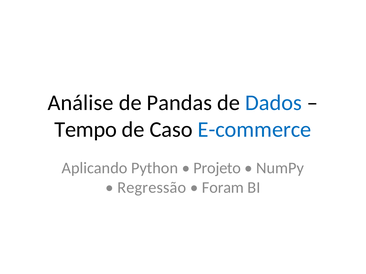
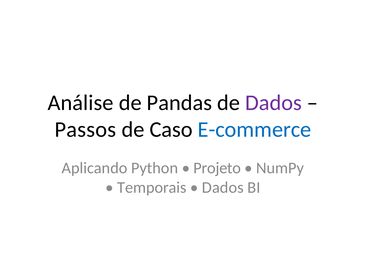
Dados at (274, 103) colour: blue -> purple
Tempo: Tempo -> Passos
Regressão: Regressão -> Temporais
Foram at (223, 188): Foram -> Dados
